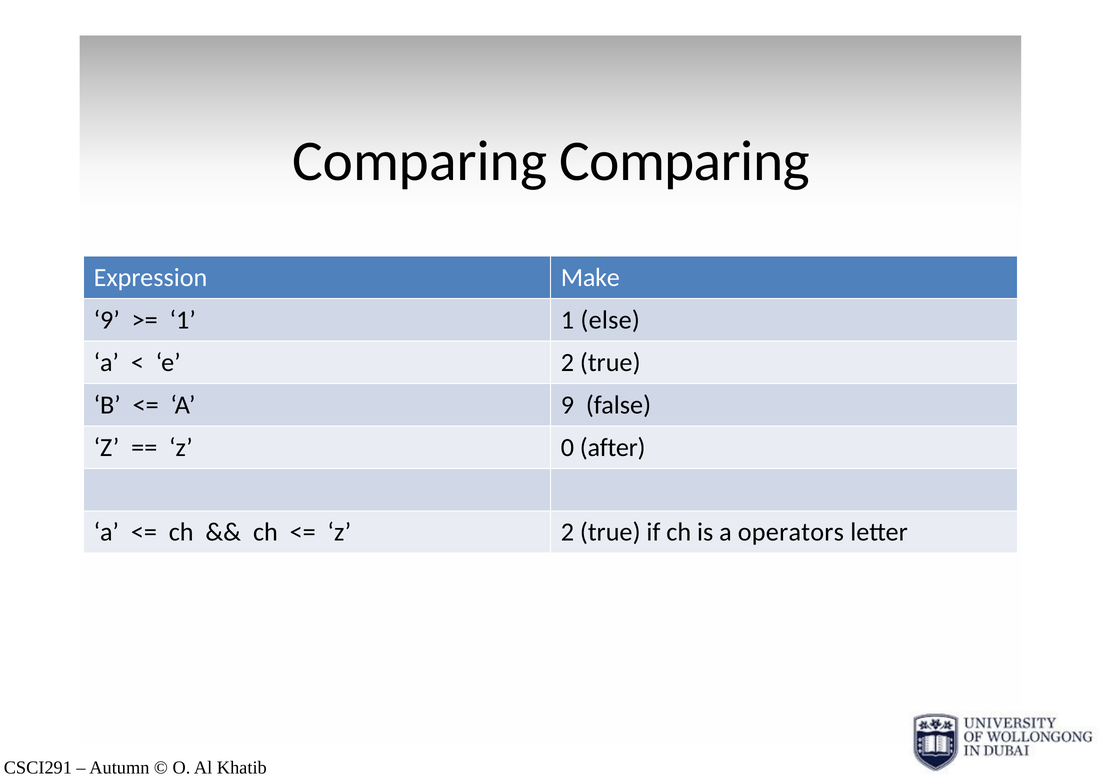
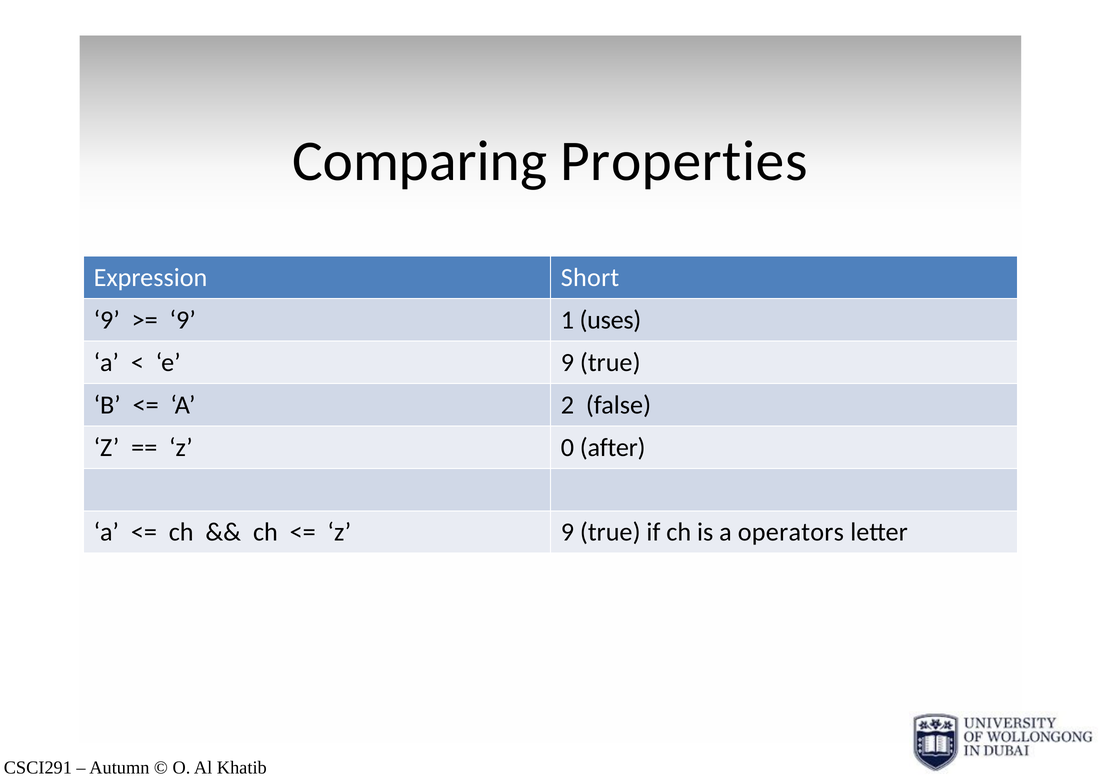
Comparing Comparing: Comparing -> Properties
Make: Make -> Short
1 at (183, 320): 1 -> 9
else: else -> uses
e 2: 2 -> 9
A 9: 9 -> 2
z 2: 2 -> 9
